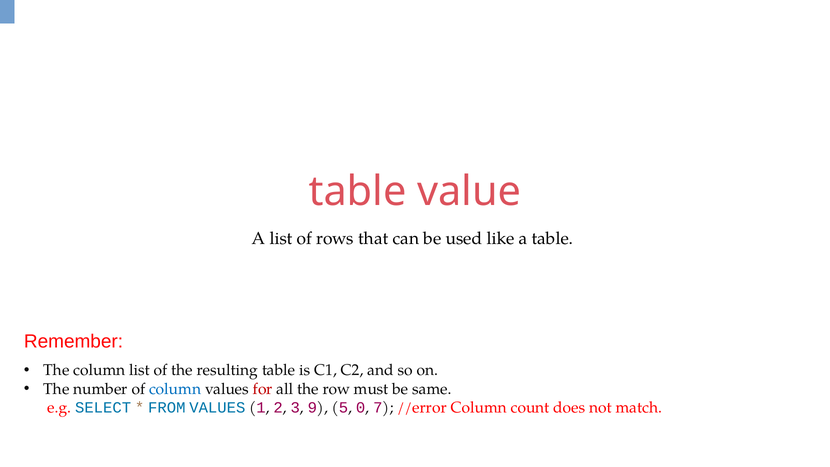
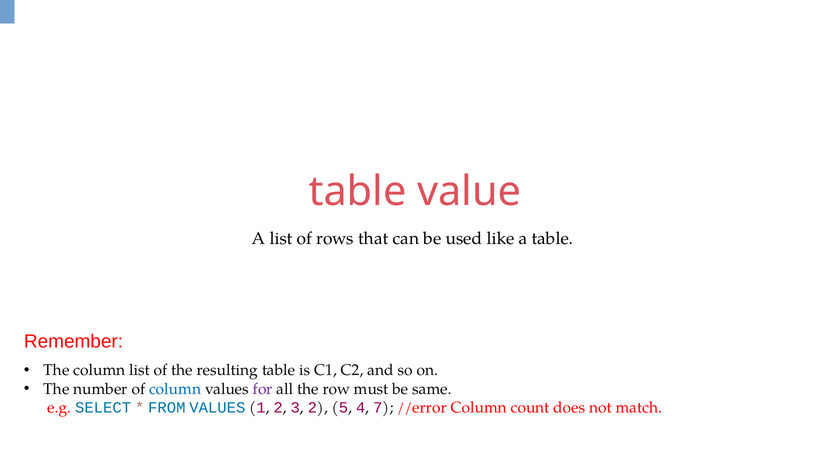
for colour: red -> purple
9 at (312, 407): 9 -> 2
0: 0 -> 4
